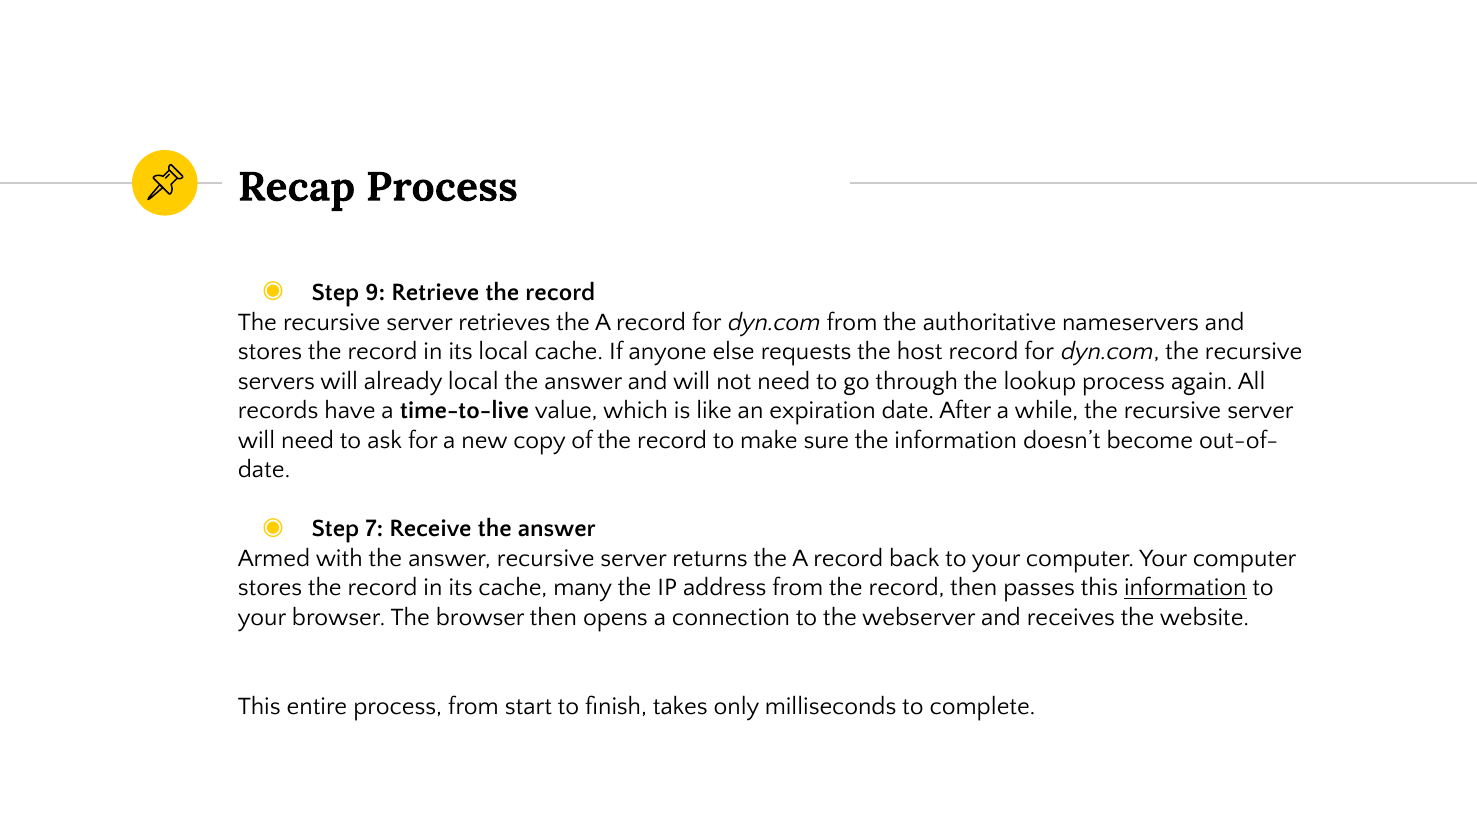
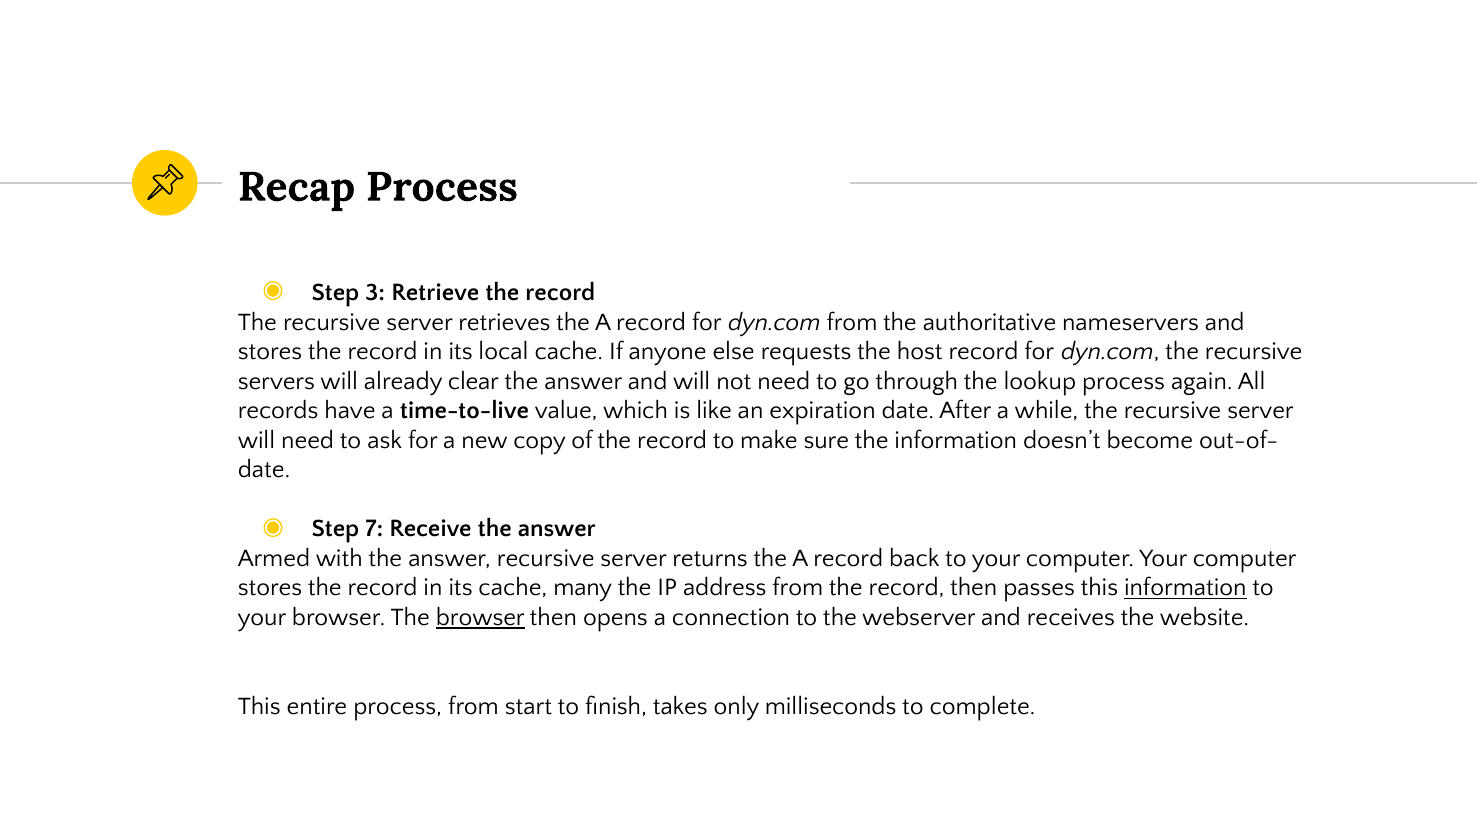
9: 9 -> 3
already local: local -> clear
browser at (480, 617) underline: none -> present
